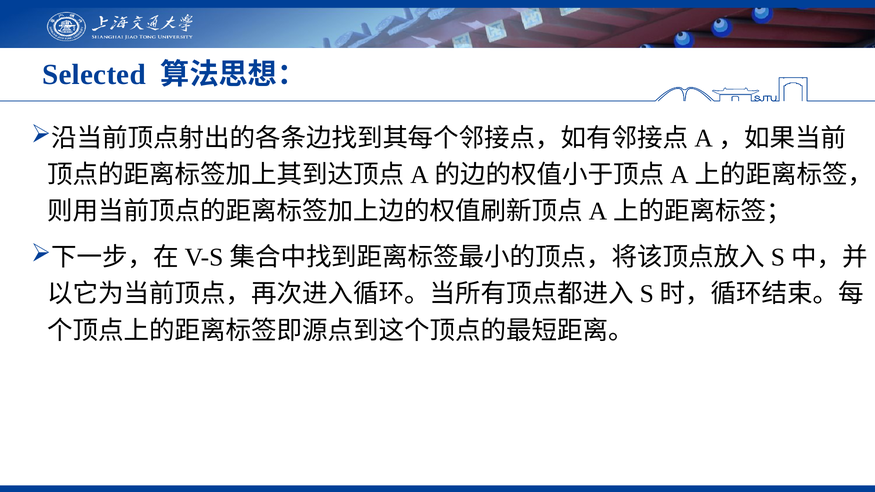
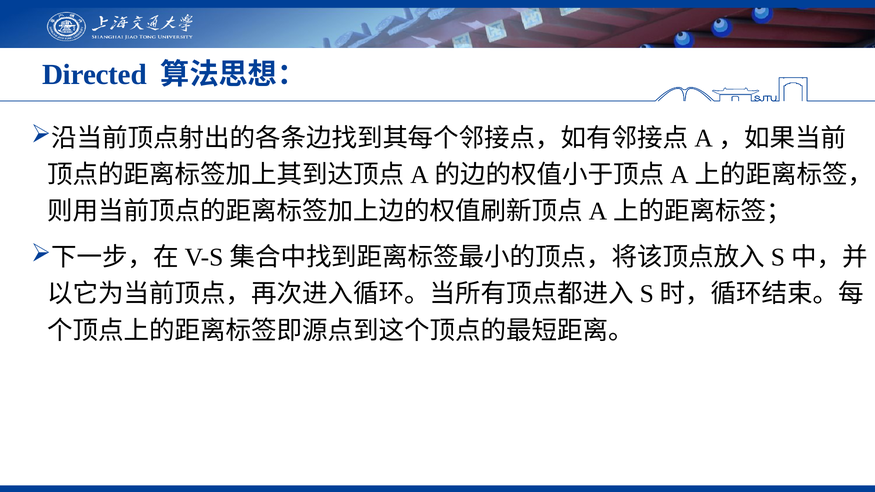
Selected: Selected -> Directed
